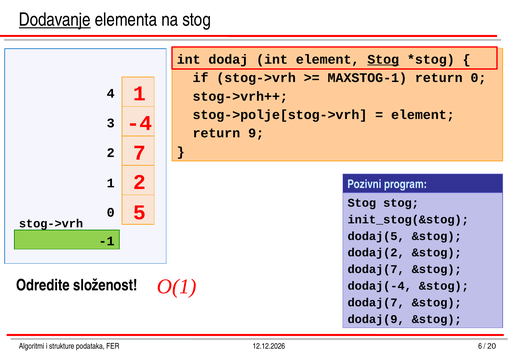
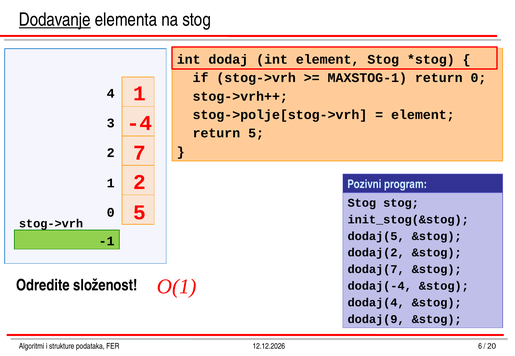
Stog at (383, 59) underline: present -> none
return 9: 9 -> 5
dodaj(7 at (376, 303): dodaj(7 -> dodaj(4
